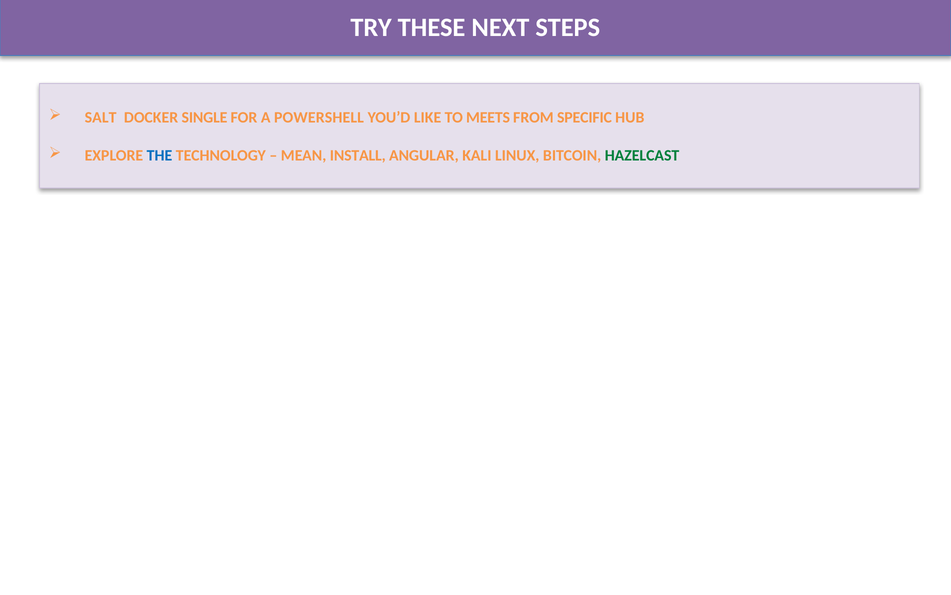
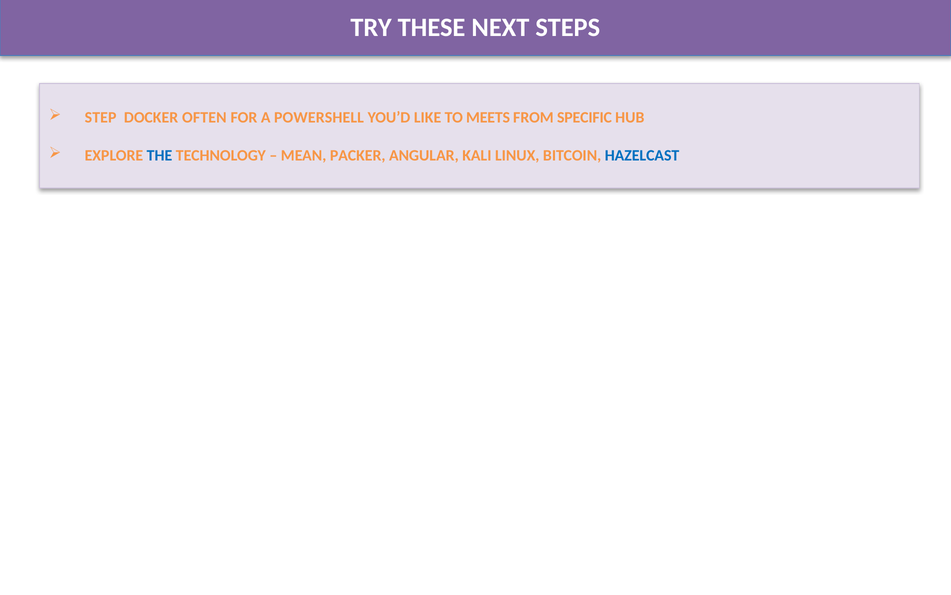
SALT: SALT -> STEP
SINGLE: SINGLE -> OFTEN
INSTALL: INSTALL -> PACKER
HAZELCAST colour: green -> blue
